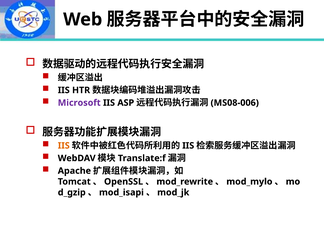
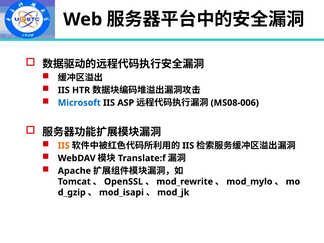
Microsoft colour: purple -> blue
